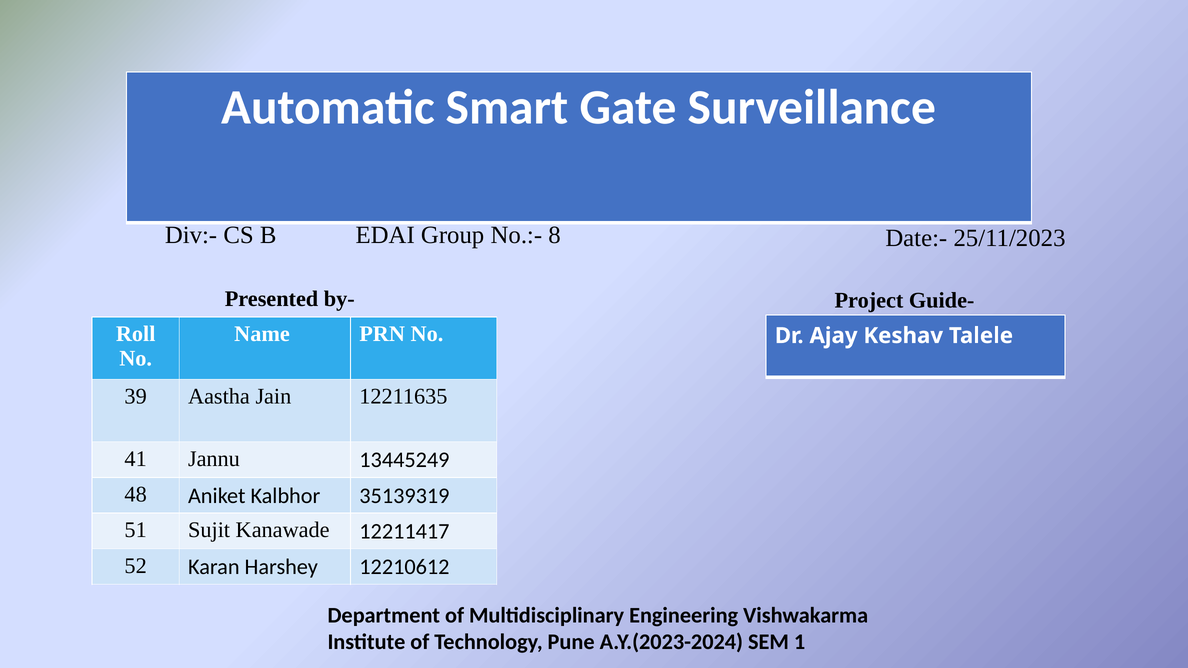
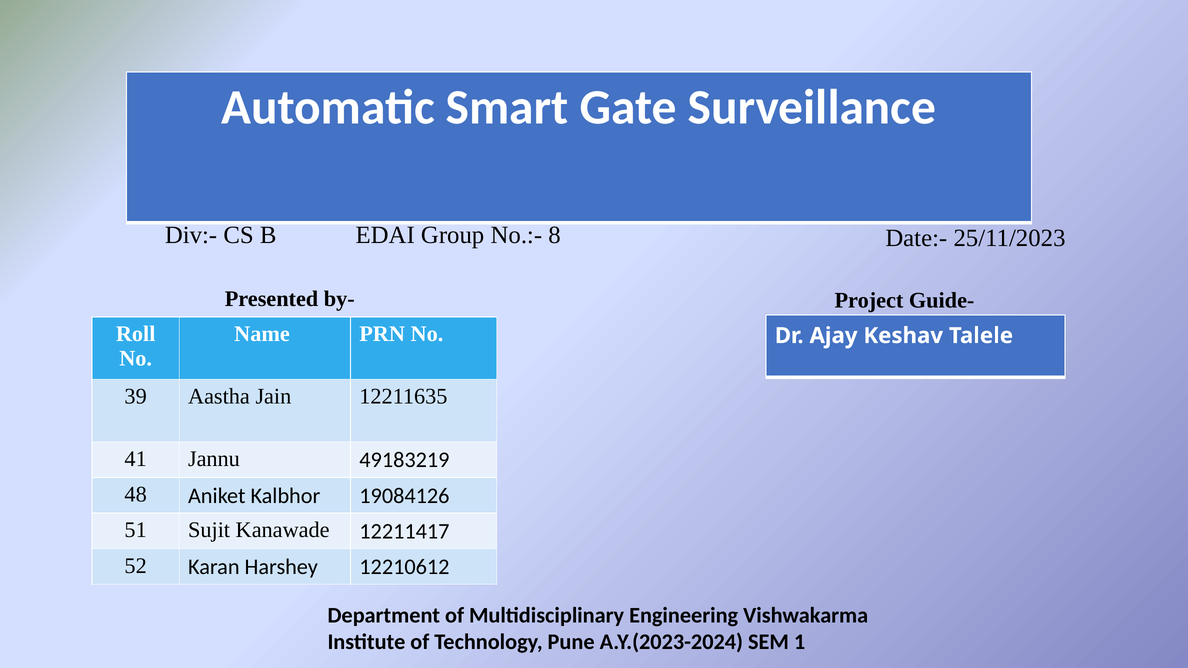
13445249: 13445249 -> 49183219
35139319: 35139319 -> 19084126
